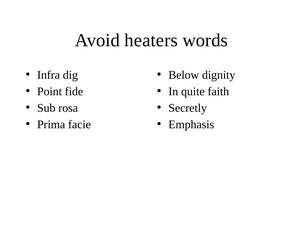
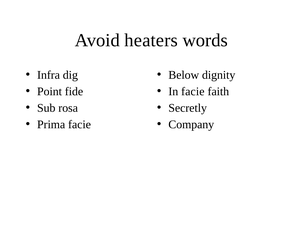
In quite: quite -> facie
Emphasis: Emphasis -> Company
